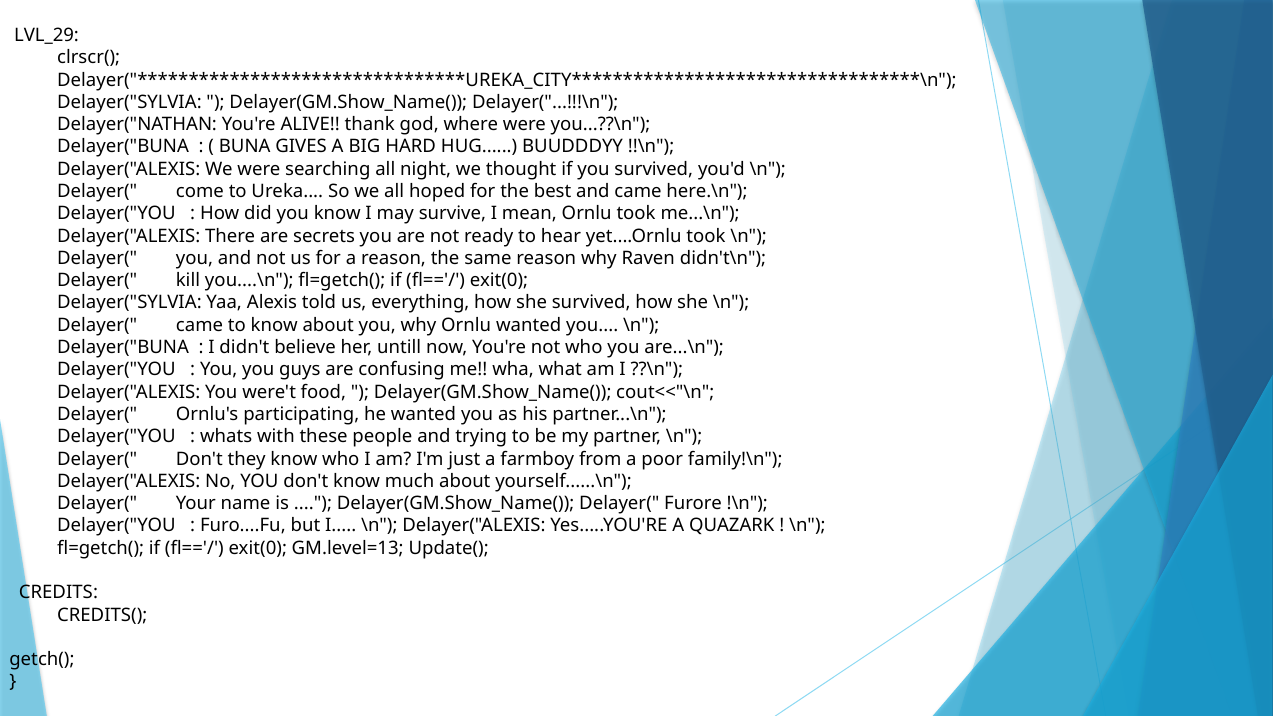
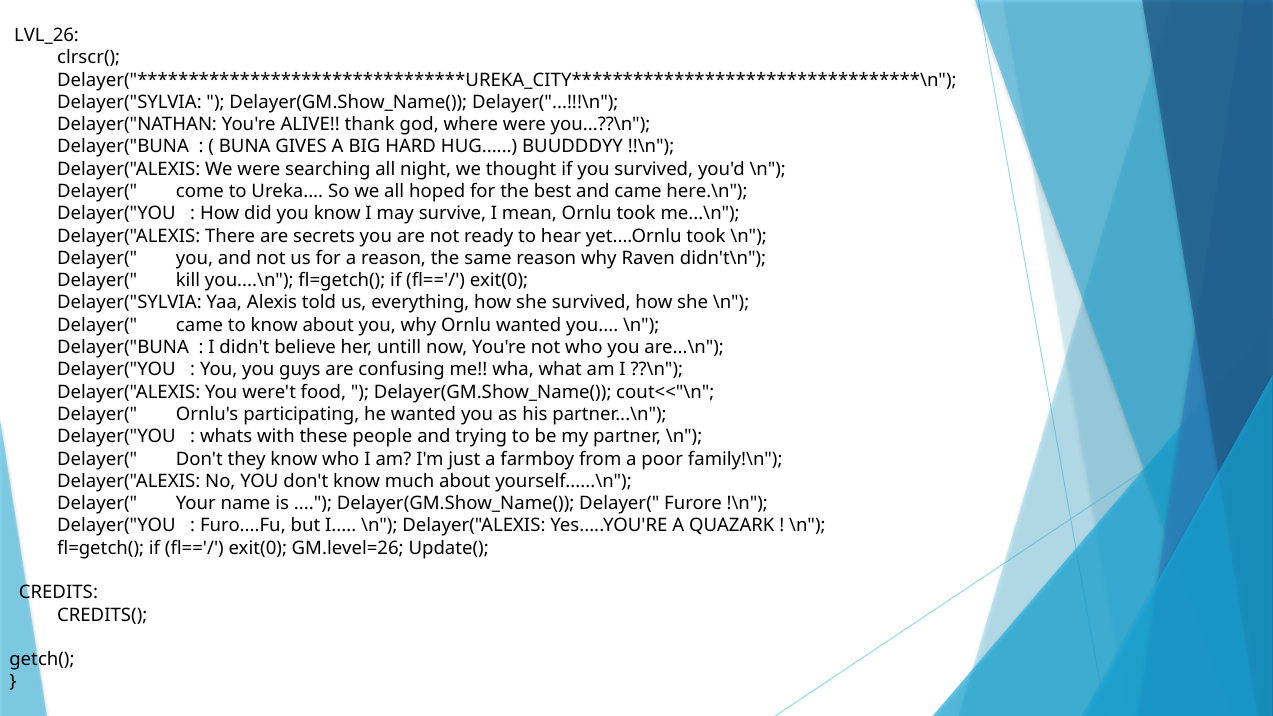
LVL_29: LVL_29 -> LVL_26
GM.level=13: GM.level=13 -> GM.level=26
